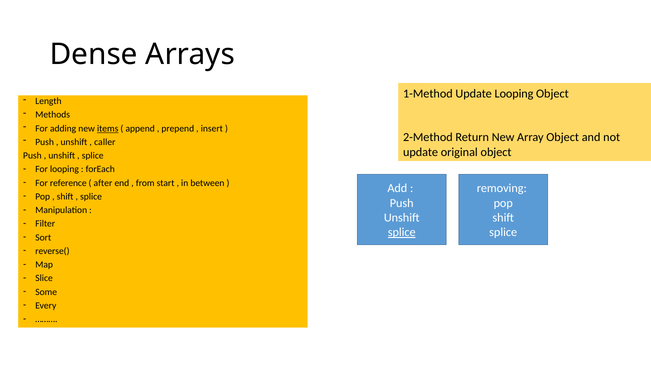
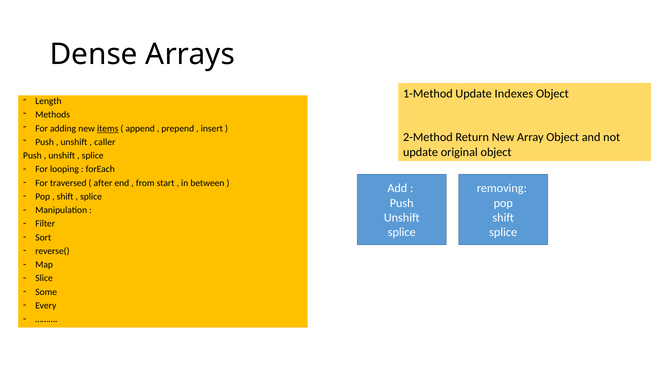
Update Looping: Looping -> Indexes
reference: reference -> traversed
splice at (402, 232) underline: present -> none
